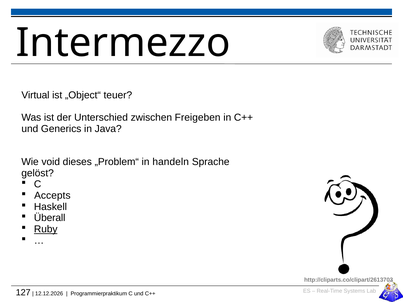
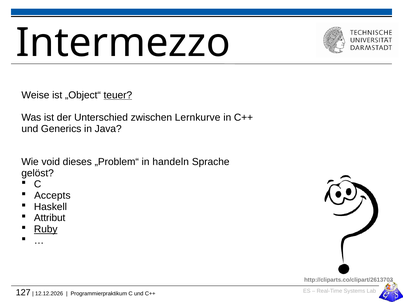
Virtual: Virtual -> Weise
teuer underline: none -> present
Freigeben: Freigeben -> Lernkurve
Überall: Überall -> Attribut
